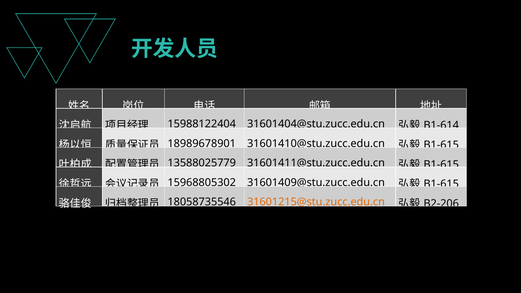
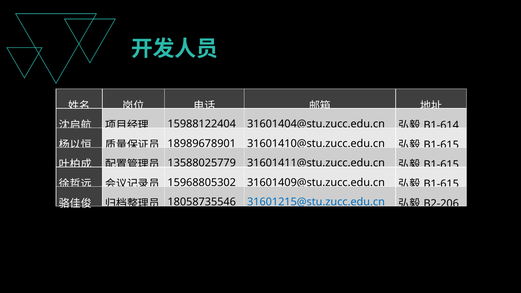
31601215@stu.zucc.edu.cn colour: orange -> blue
